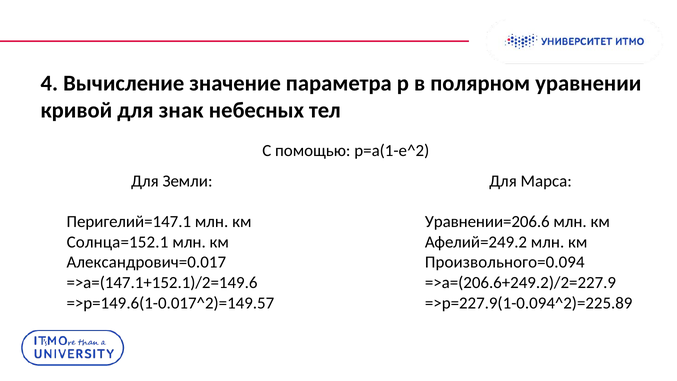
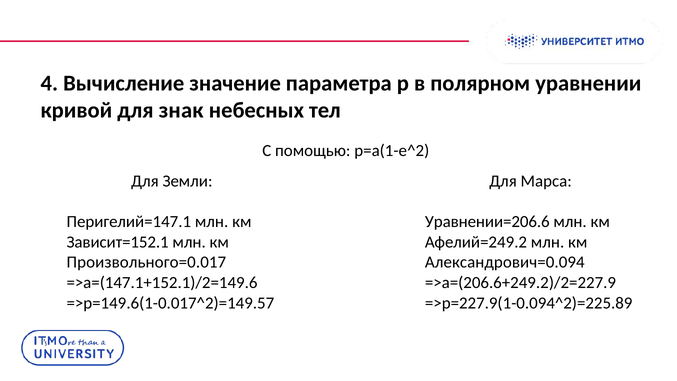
Солнца=152.1: Солнца=152.1 -> Зависит=152.1
Александрович=0.017: Александрович=0.017 -> Произвольного=0.017
Произвольного=0.094: Произвольного=0.094 -> Александрович=0.094
